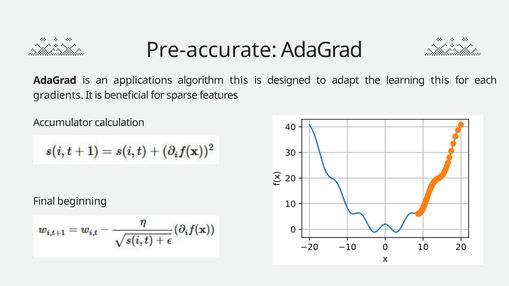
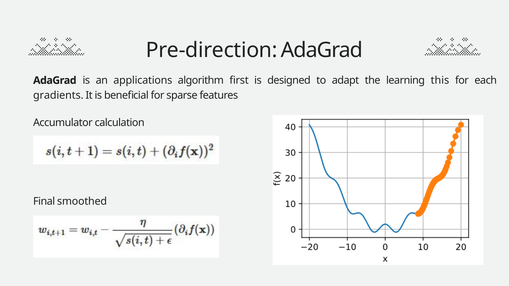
Pre-accurate: Pre-accurate -> Pre-direction
algorithm this: this -> first
beginning: beginning -> smoothed
